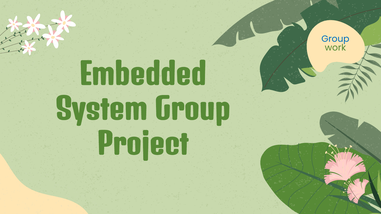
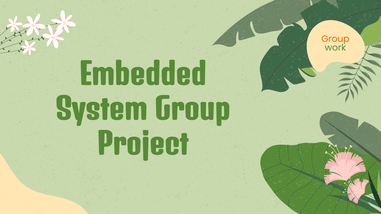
Group at (335, 39) colour: blue -> orange
